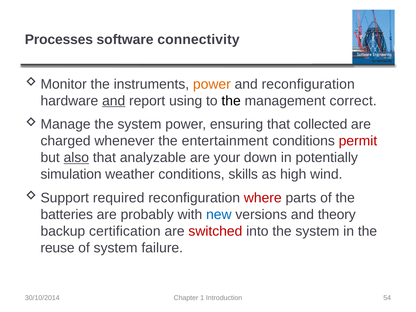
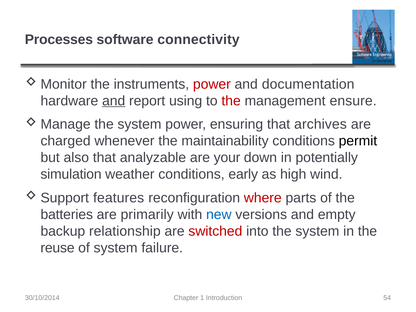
power at (212, 84) colour: orange -> red
and reconfiguration: reconfiguration -> documentation
the at (231, 101) colour: black -> red
correct: correct -> ensure
collected: collected -> archives
entertainment: entertainment -> maintainability
permit colour: red -> black
also underline: present -> none
skills: skills -> early
required: required -> features
probably: probably -> primarily
theory: theory -> empty
certification: certification -> relationship
